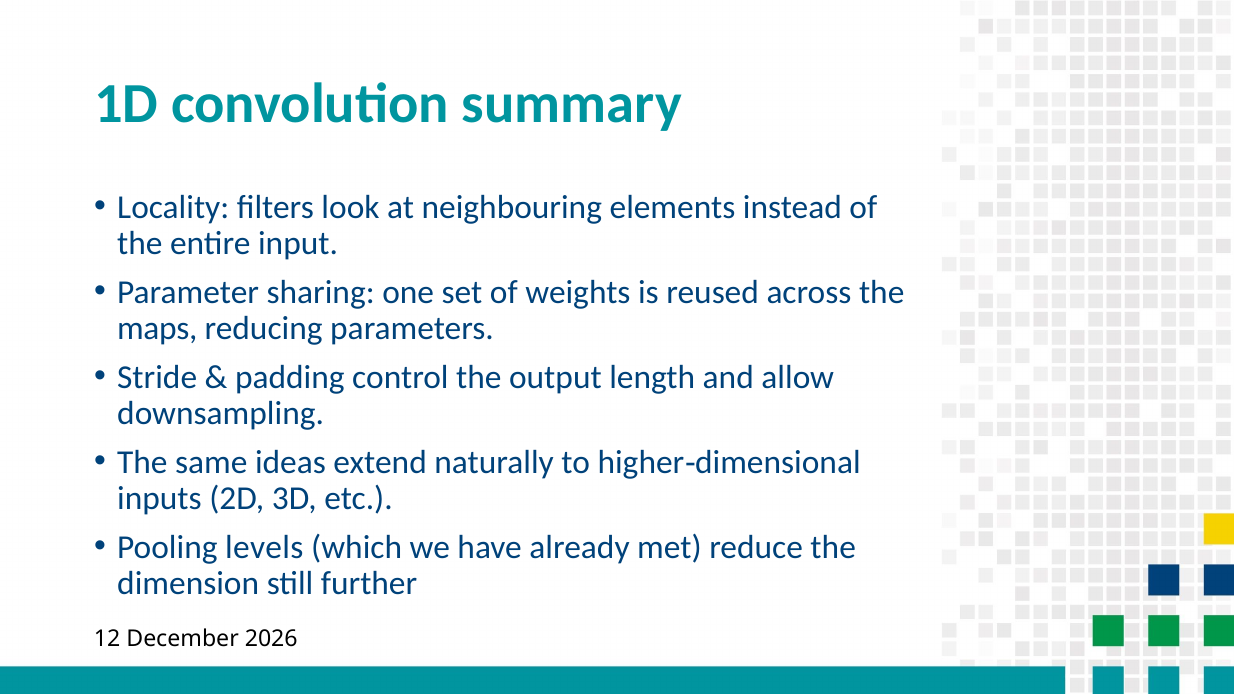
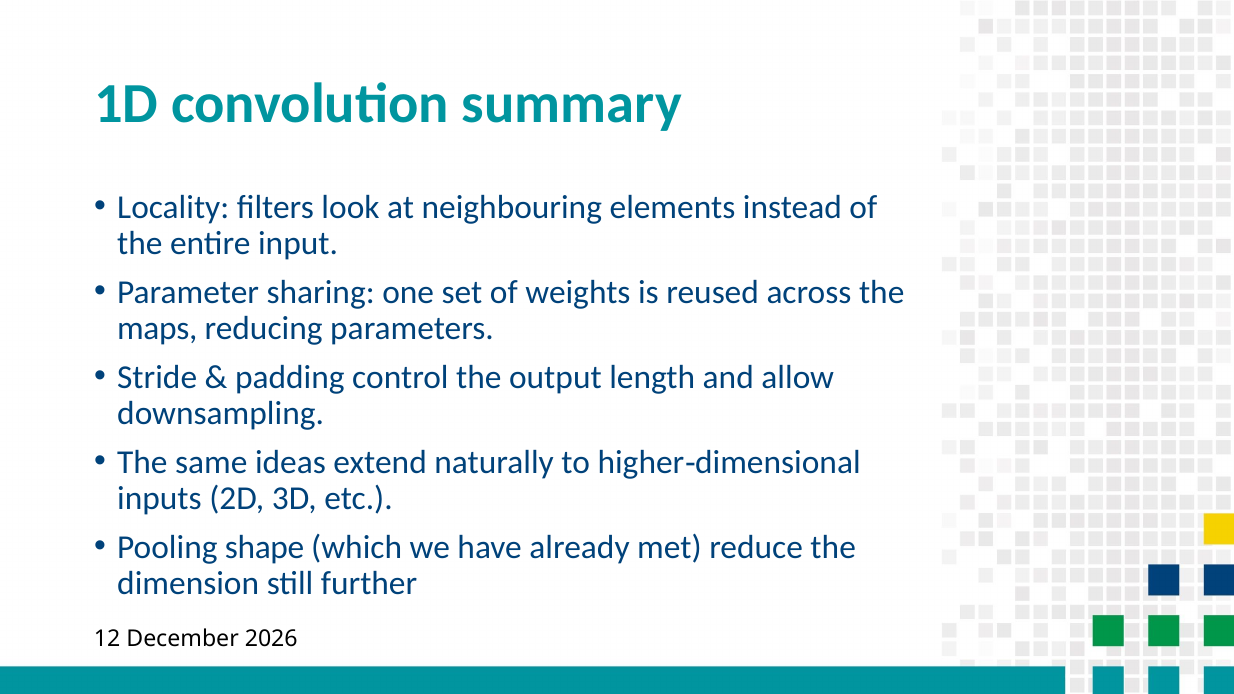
levels: levels -> shape
